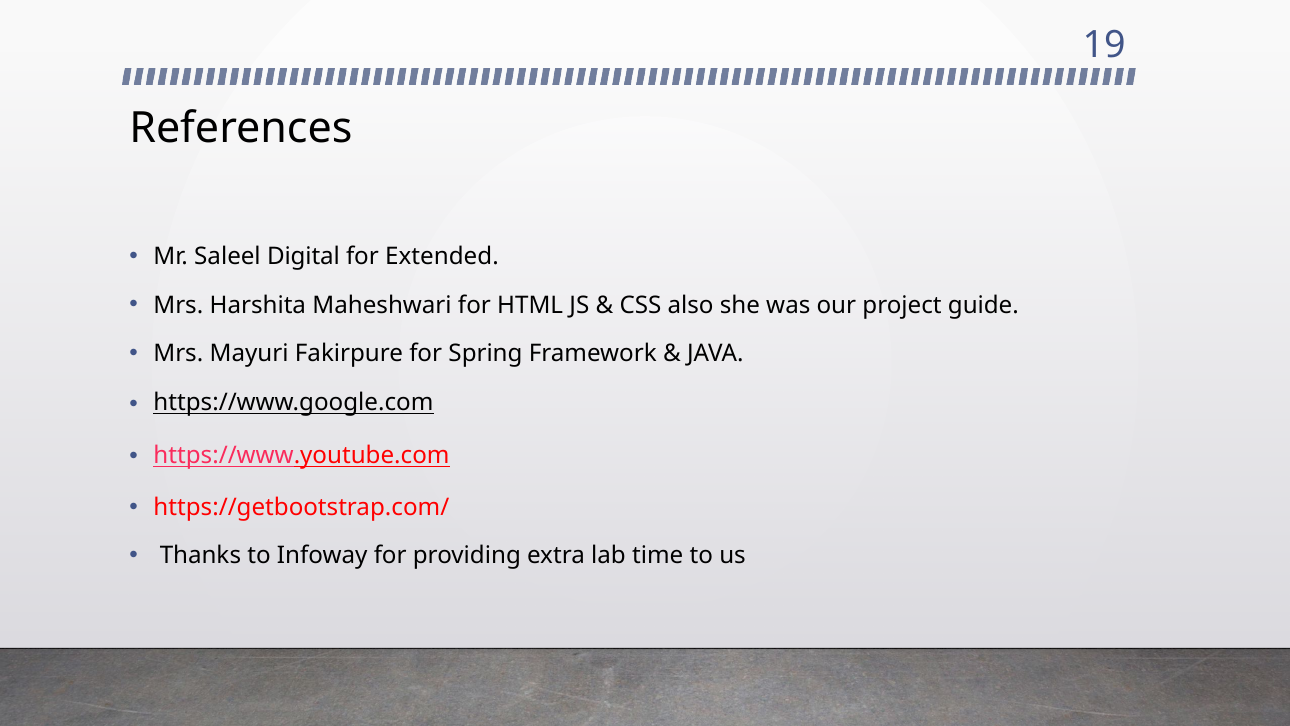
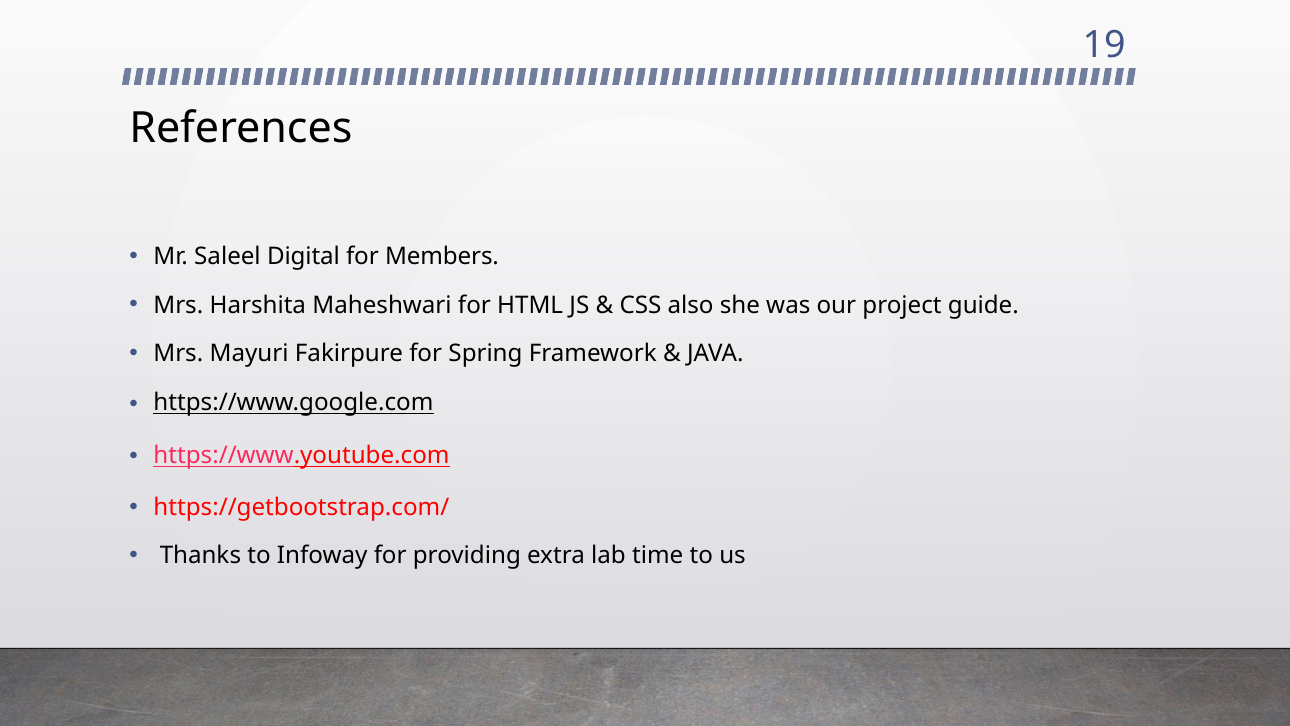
Extended: Extended -> Members
